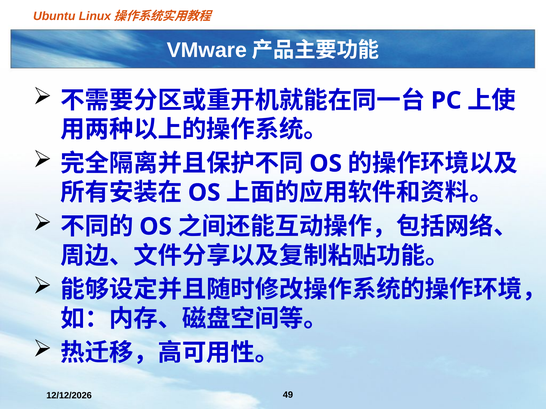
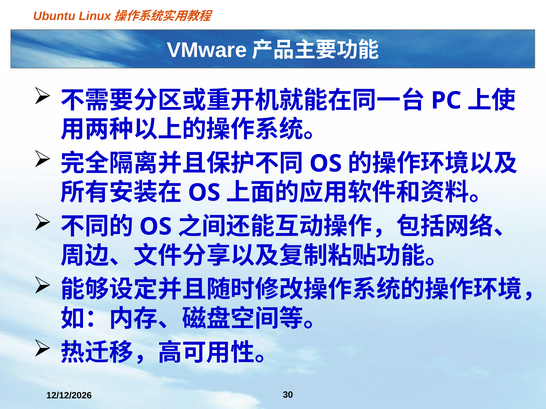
49: 49 -> 30
